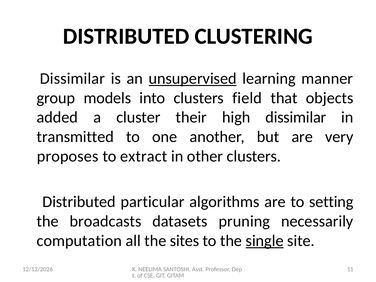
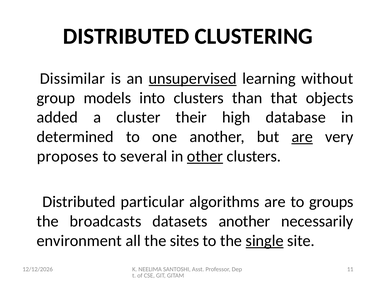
manner: manner -> without
field: field -> than
high dissimilar: dissimilar -> database
transmitted: transmitted -> determined
are at (302, 137) underline: none -> present
extract: extract -> several
other underline: none -> present
setting: setting -> groups
datasets pruning: pruning -> another
computation: computation -> environment
